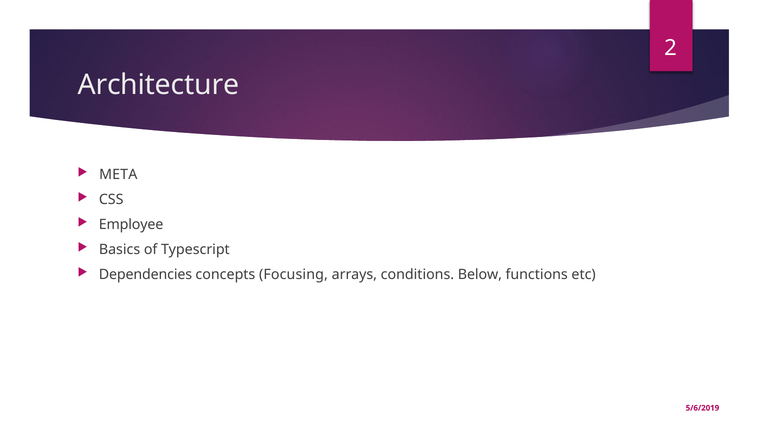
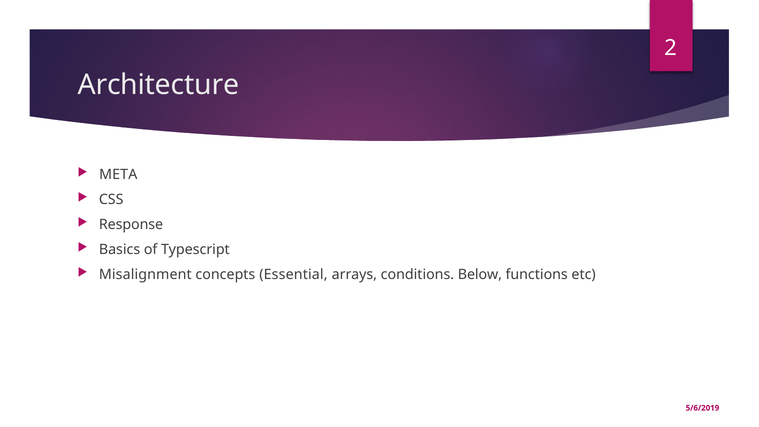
Employee: Employee -> Response
Dependencies: Dependencies -> Misalignment
Focusing: Focusing -> Essential
